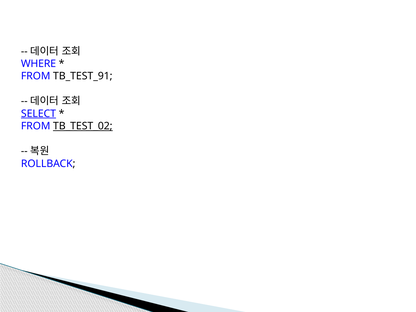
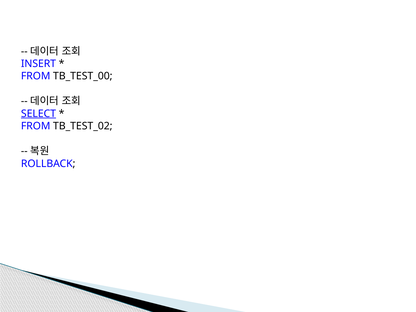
WHERE: WHERE -> INSERT
TB_TEST_91: TB_TEST_91 -> TB_TEST_00
TB_TEST_02 underline: present -> none
